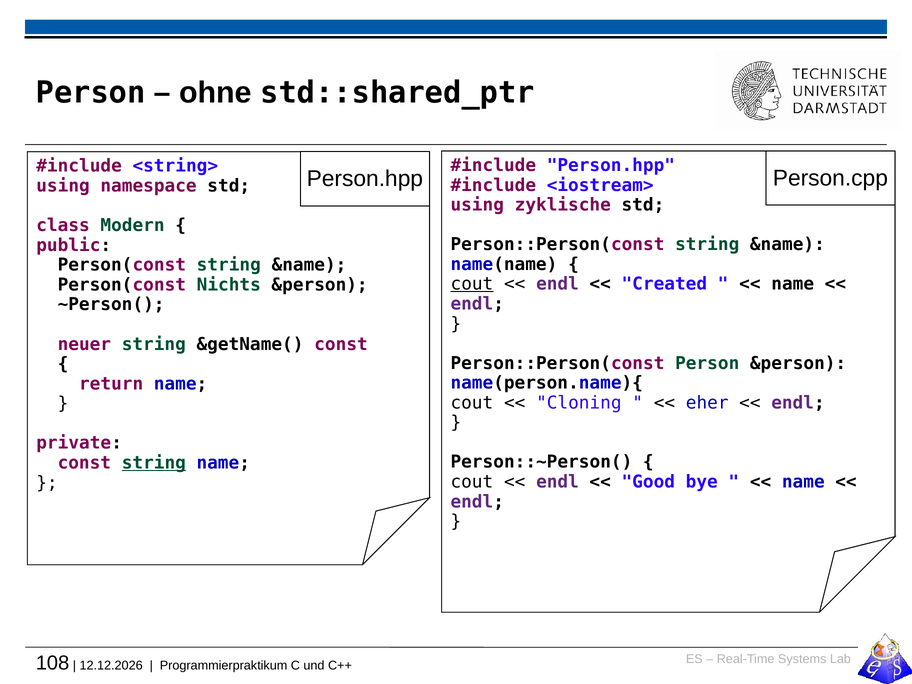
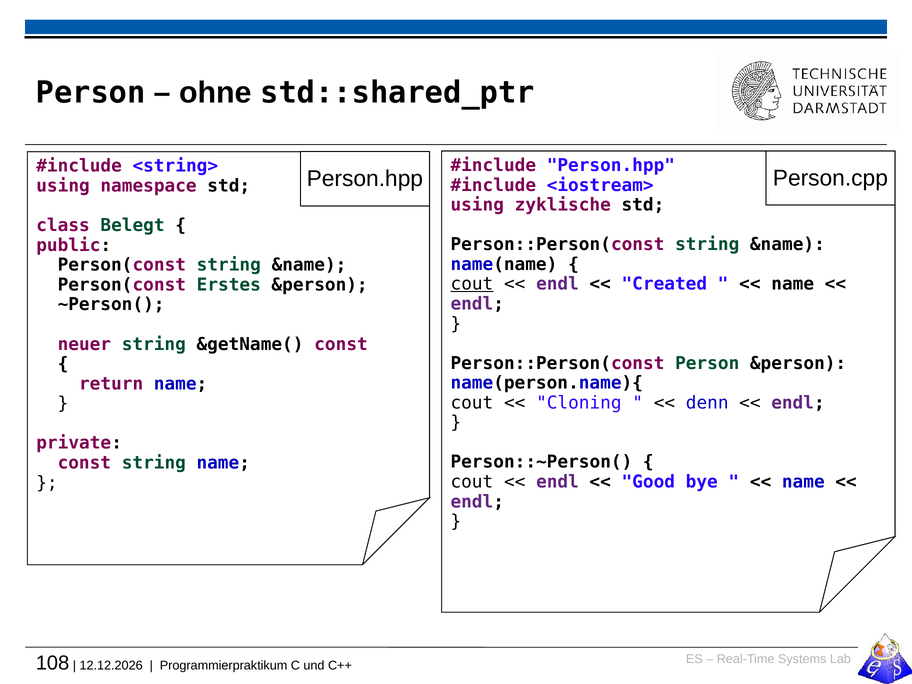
Modern: Modern -> Belegt
Nichts: Nichts -> Erstes
eher: eher -> denn
string at (154, 463) underline: present -> none
